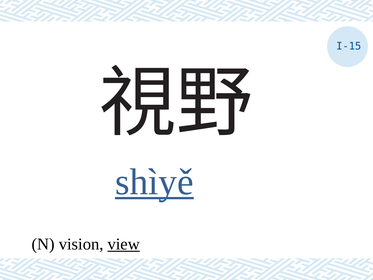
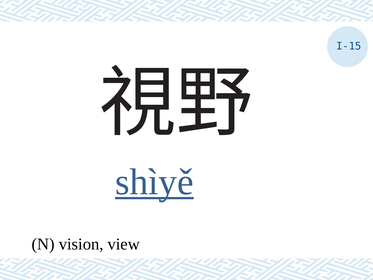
view underline: present -> none
